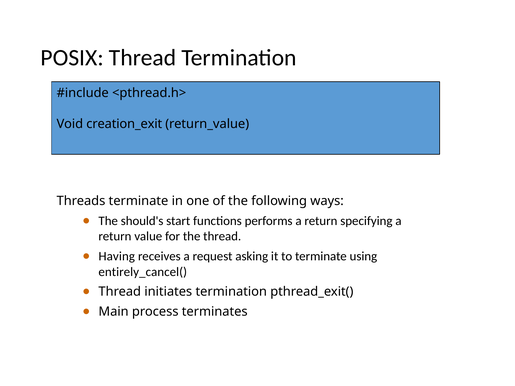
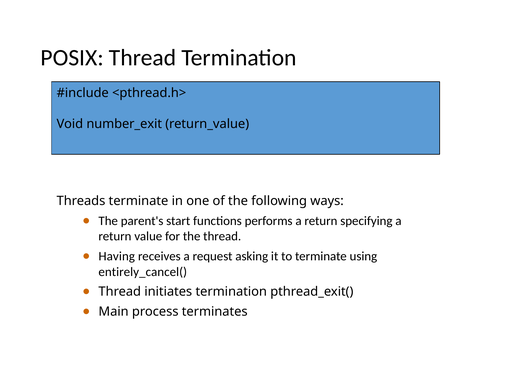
creation_exit: creation_exit -> number_exit
should's: should's -> parent's
